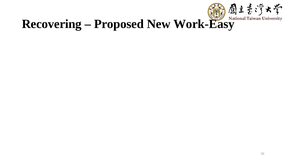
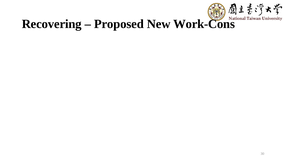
Work-Easy: Work-Easy -> Work-Cons
